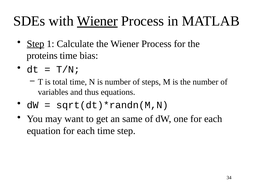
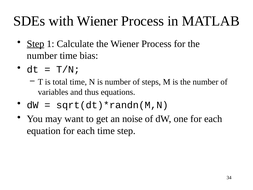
Wiener at (97, 21) underline: present -> none
proteins at (42, 56): proteins -> number
same: same -> noise
